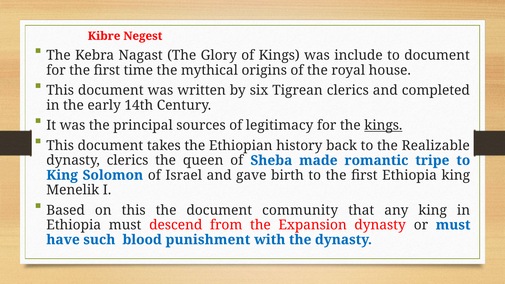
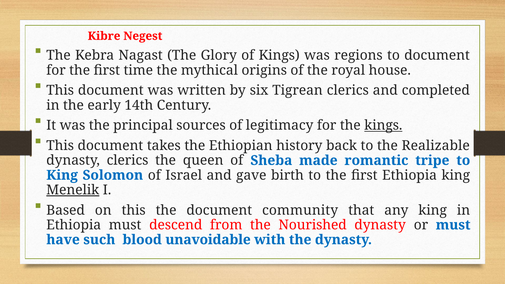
include: include -> regions
Menelik underline: none -> present
Expansion: Expansion -> Nourished
punishment: punishment -> unavoidable
